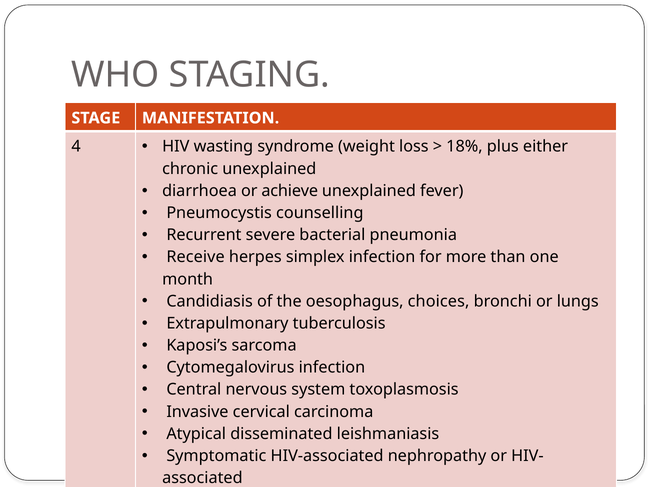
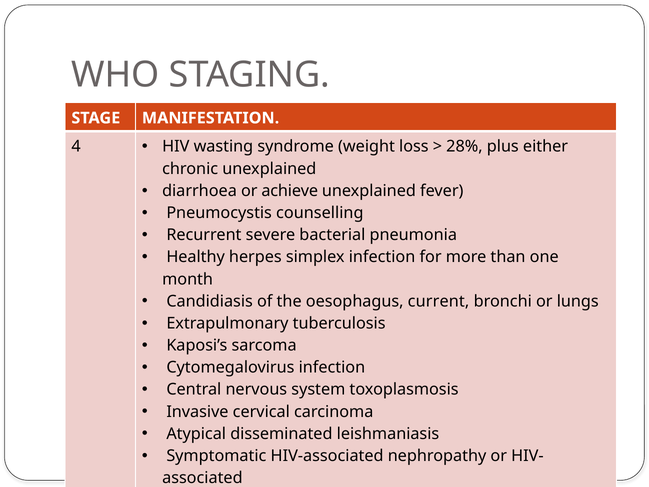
18%: 18% -> 28%
Receive: Receive -> Healthy
choices: choices -> current
